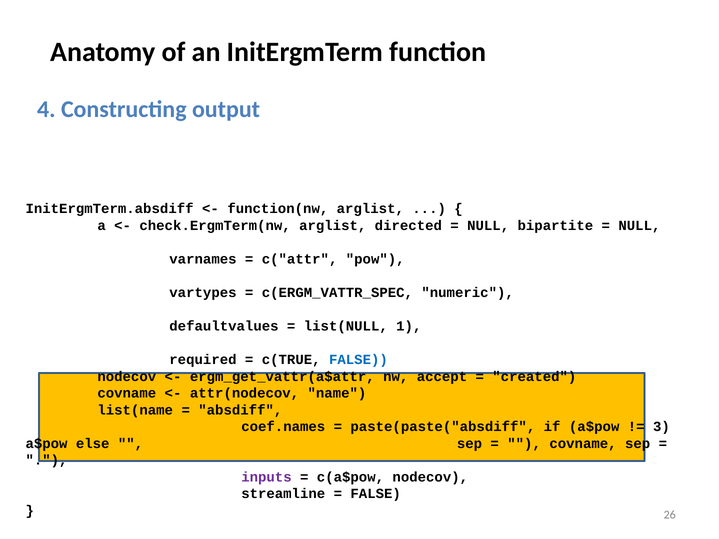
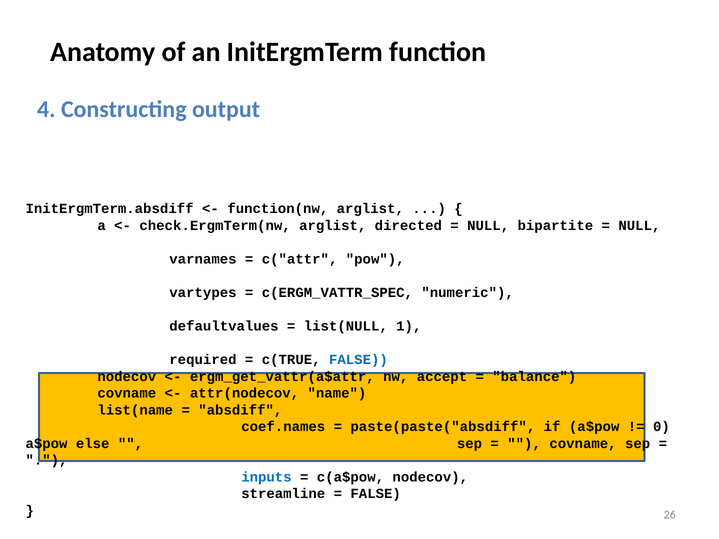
created: created -> balance
3: 3 -> 0
inputs colour: purple -> blue
